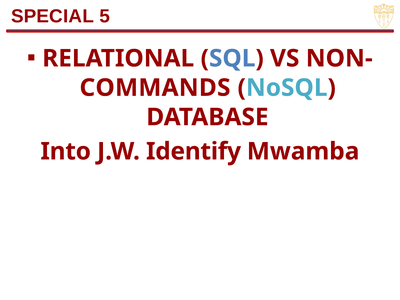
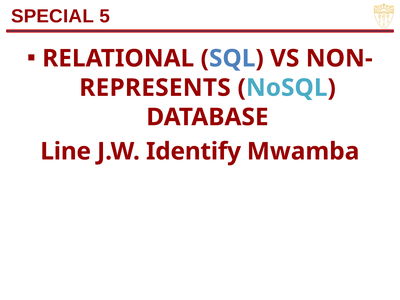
COMMANDS: COMMANDS -> REPRESENTS
Into: Into -> Line
